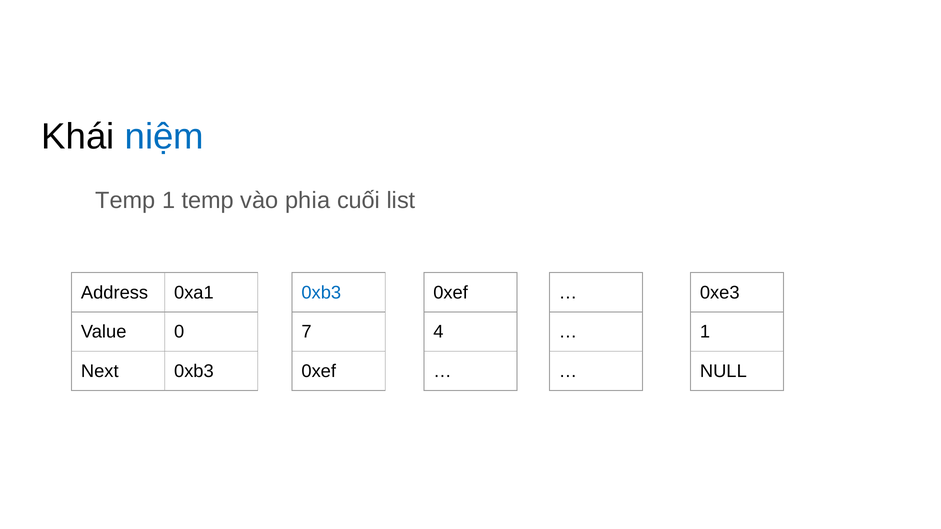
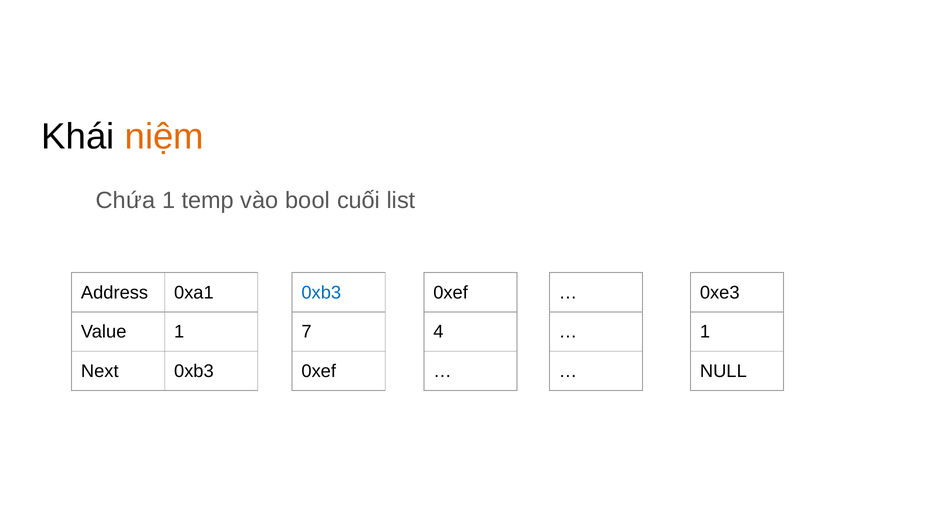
niệm colour: blue -> orange
Temp at (125, 201): Temp -> Chứa
phia: phia -> bool
Value 0: 0 -> 1
